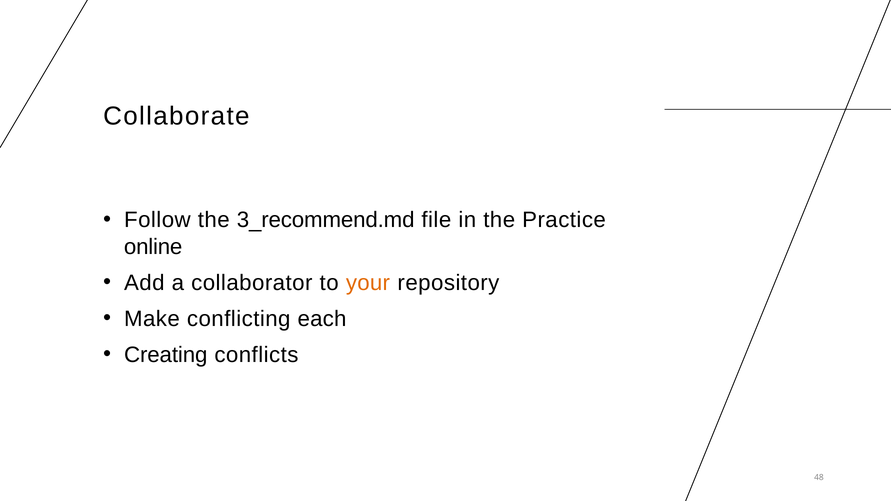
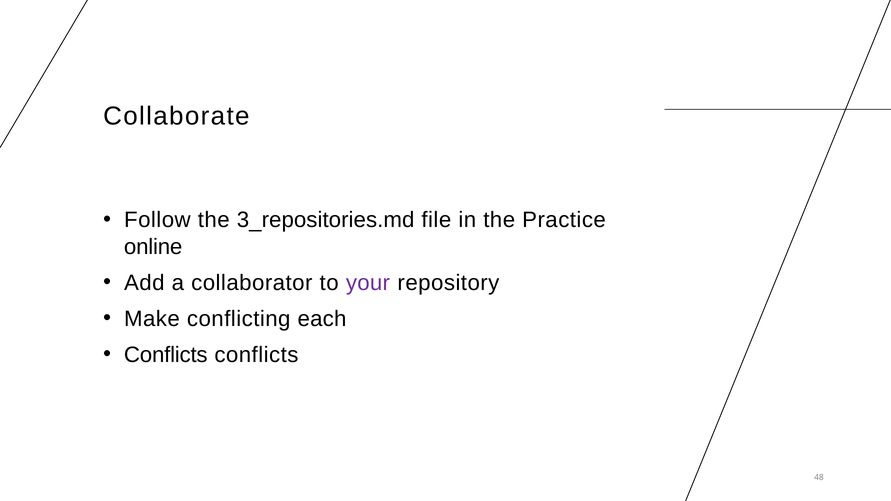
3_recommend.md: 3_recommend.md -> 3_repositories.md
your colour: orange -> purple
Creating at (166, 355): Creating -> Conflicts
